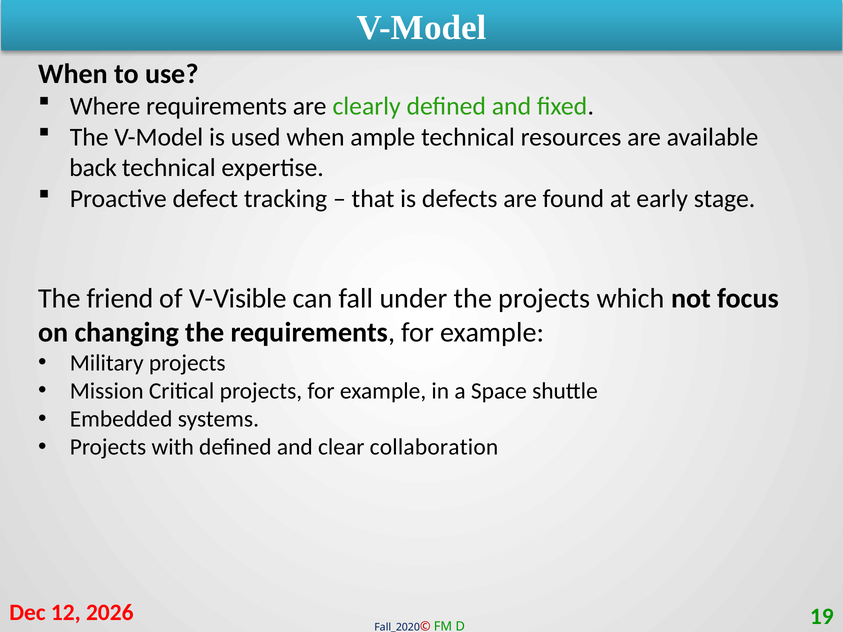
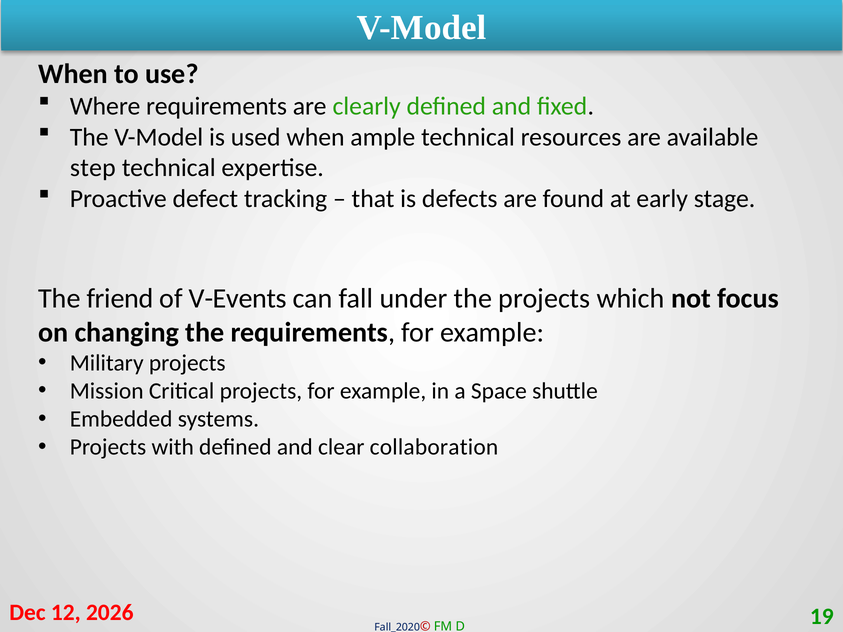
back: back -> step
V-Visible: V-Visible -> V-Events
